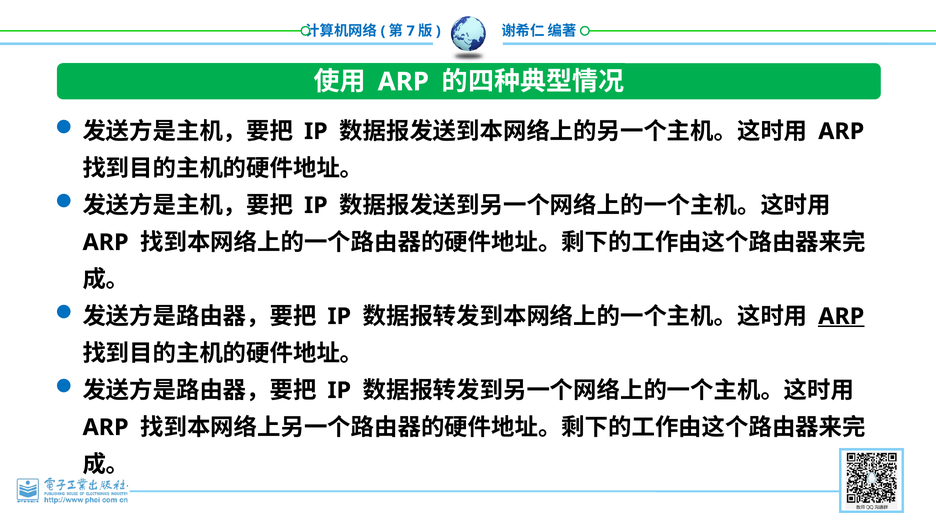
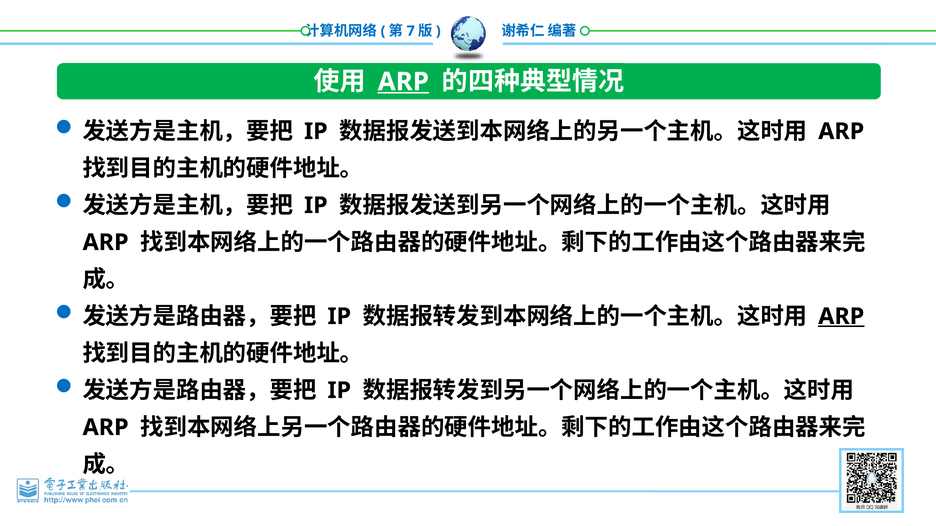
ARP at (403, 82) underline: none -> present
